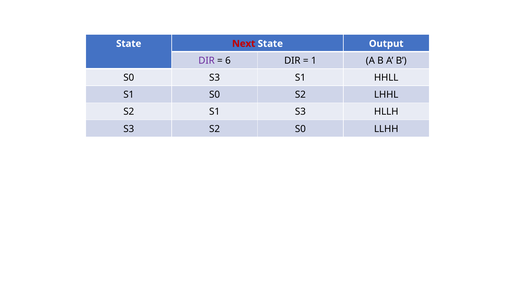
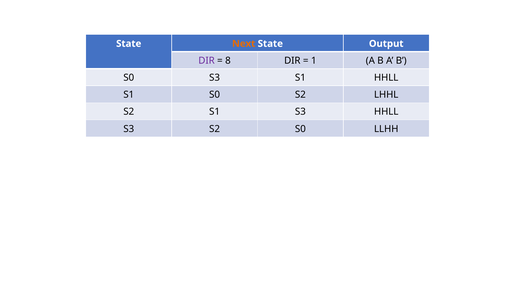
Next colour: red -> orange
6: 6 -> 8
S3 HLLH: HLLH -> HHLL
